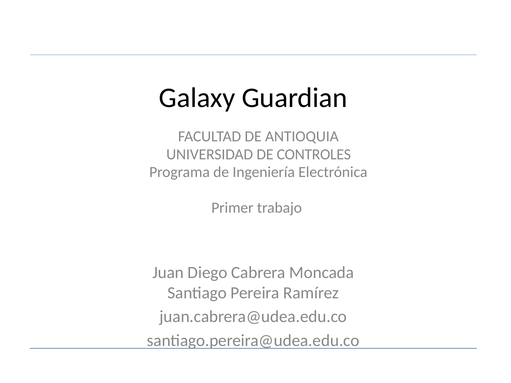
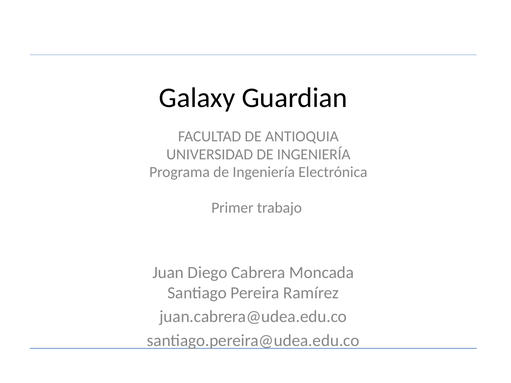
UNIVERSIDAD DE CONTROLES: CONTROLES -> INGENIERÍA
